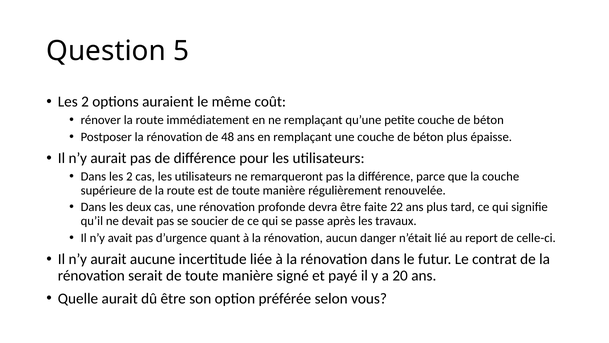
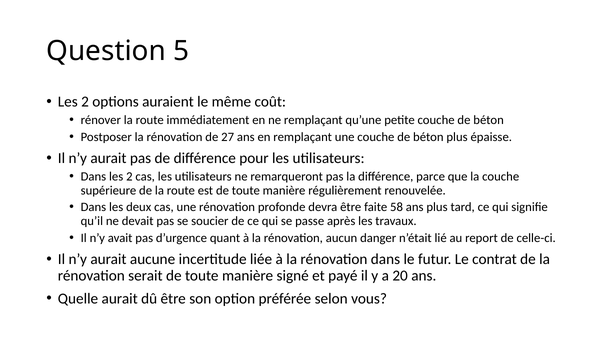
48: 48 -> 27
22: 22 -> 58
